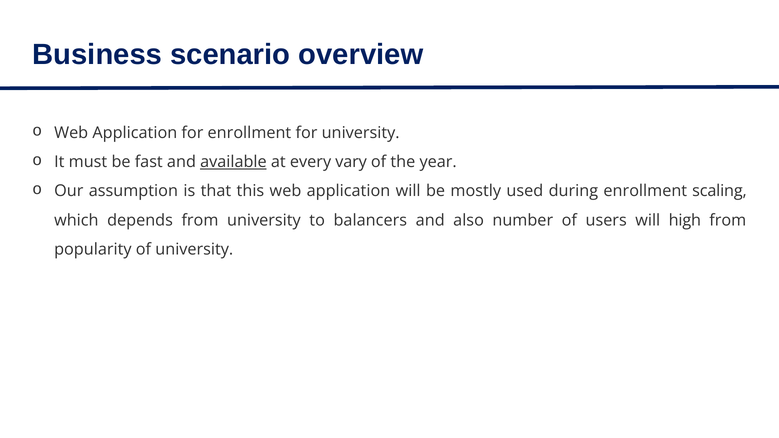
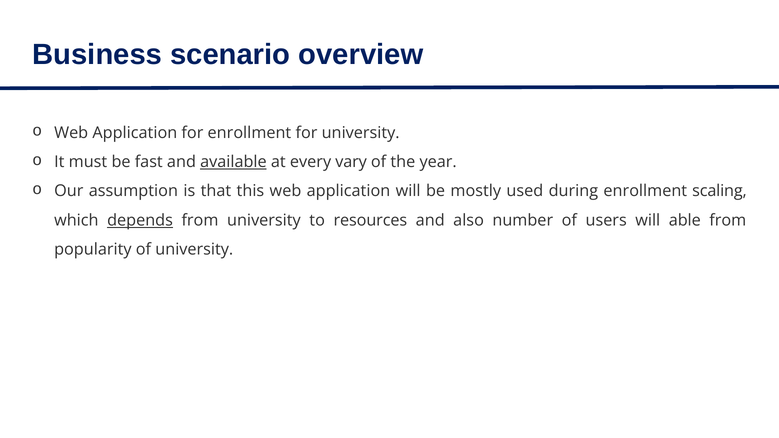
depends underline: none -> present
balancers: balancers -> resources
high: high -> able
